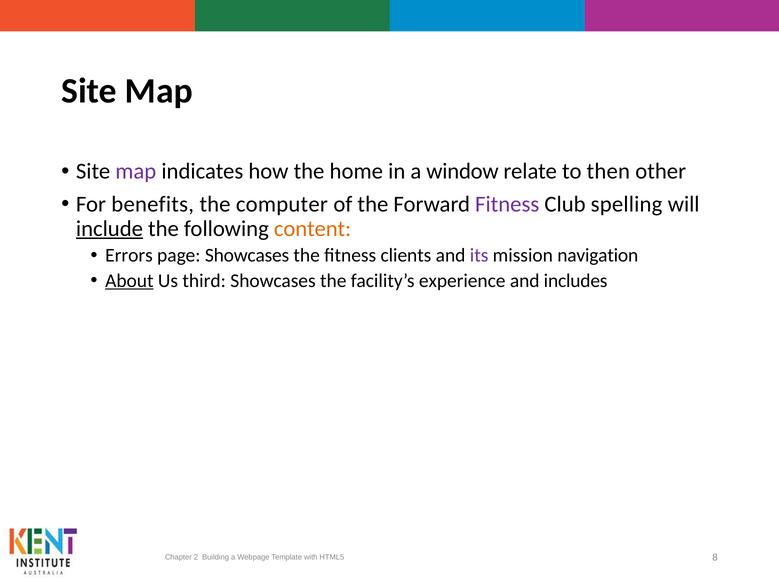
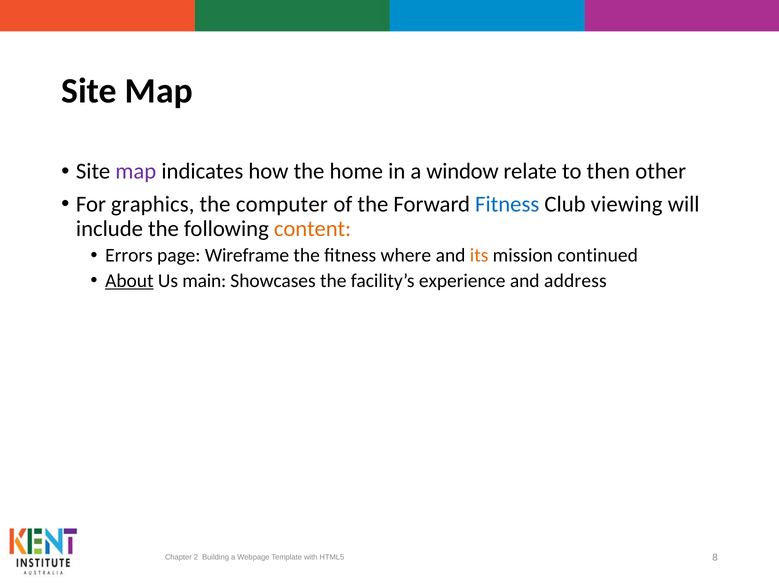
benefits: benefits -> graphics
Fitness at (507, 204) colour: purple -> blue
spelling: spelling -> viewing
include underline: present -> none
page Showcases: Showcases -> Wireframe
clients: clients -> where
its colour: purple -> orange
navigation: navigation -> continued
third: third -> main
includes: includes -> address
